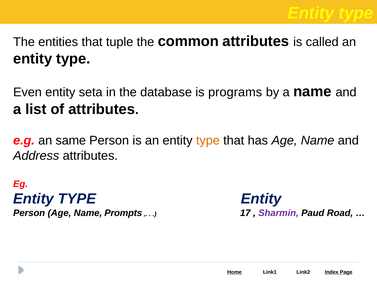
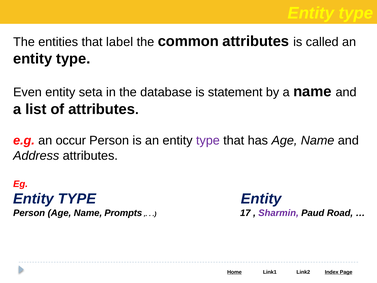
tuple: tuple -> label
programs: programs -> statement
same: same -> occur
type at (208, 140) colour: orange -> purple
